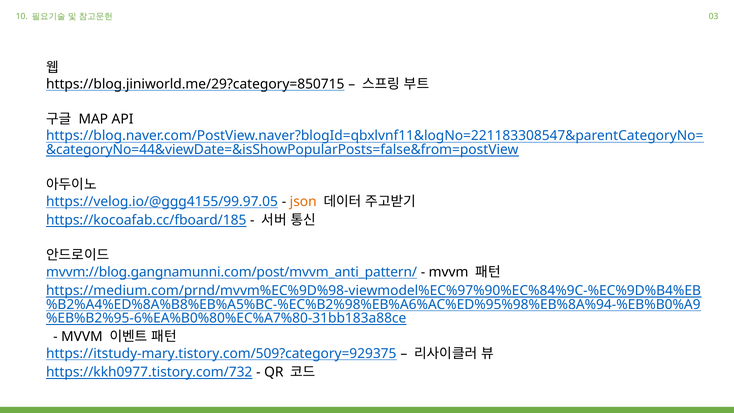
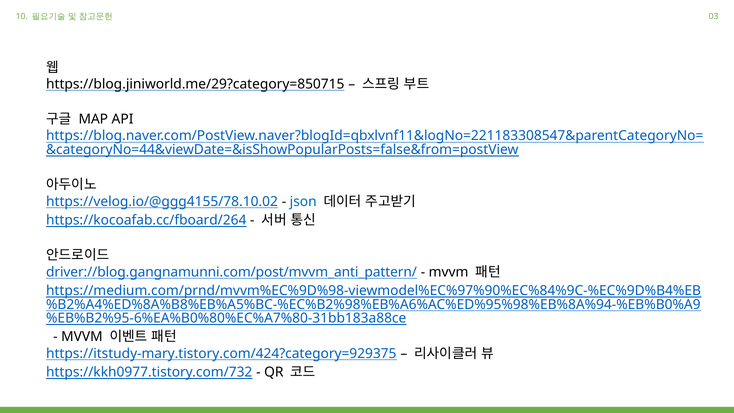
https://velog.io/@ggg4155/99.97.05: https://velog.io/@ggg4155/99.97.05 -> https://velog.io/@ggg4155/78.10.02
json colour: orange -> blue
https://kocoafab.cc/fboard/185: https://kocoafab.cc/fboard/185 -> https://kocoafab.cc/fboard/264
mvvm://blog.gangnamunni.com/post/mvvm_anti_pattern/: mvvm://blog.gangnamunni.com/post/mvvm_anti_pattern/ -> driver://blog.gangnamunni.com/post/mvvm_anti_pattern/
https://itstudy-mary.tistory.com/509?category=929375: https://itstudy-mary.tistory.com/509?category=929375 -> https://itstudy-mary.tistory.com/424?category=929375
